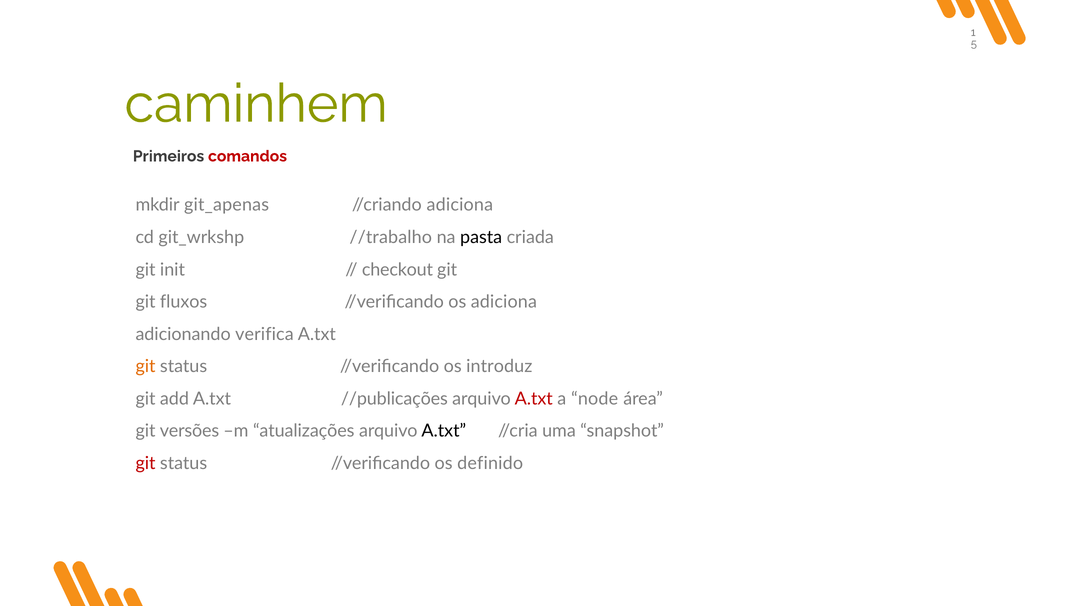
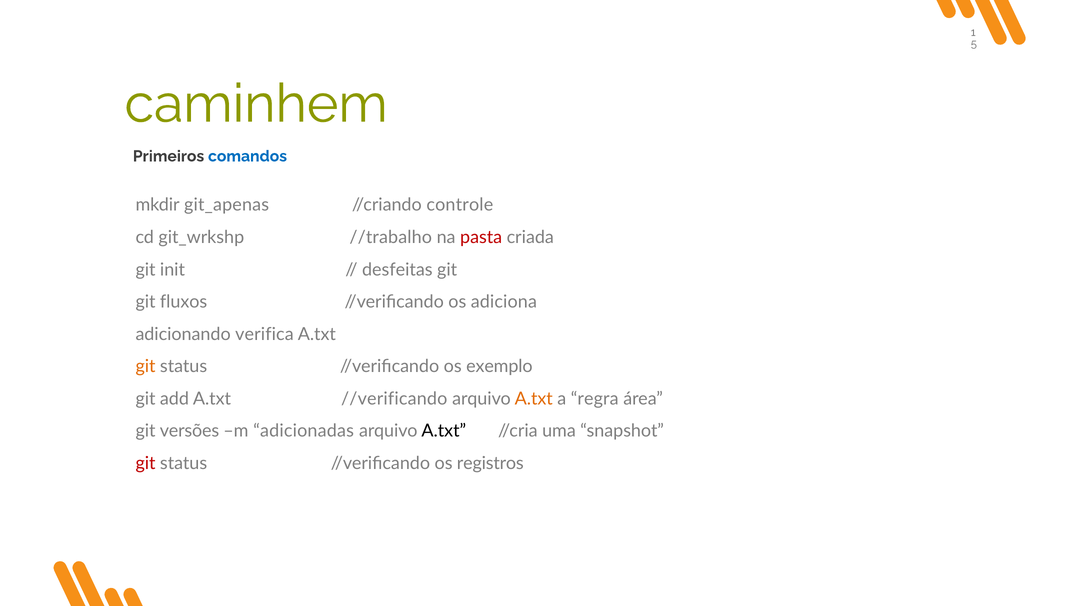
comandos colour: red -> blue
//criando adiciona: adiciona -> controle
pasta colour: black -> red
checkout: checkout -> desfeitas
introduz: introduz -> exemplo
A.txt //publicações: //publicações -> //verificando
A.txt at (534, 399) colour: red -> orange
node: node -> regra
atualizações: atualizações -> adicionadas
definido: definido -> registros
